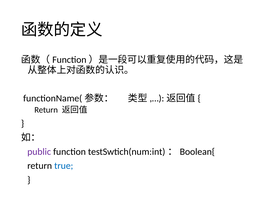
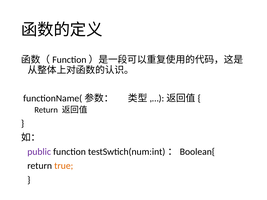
true colour: blue -> orange
